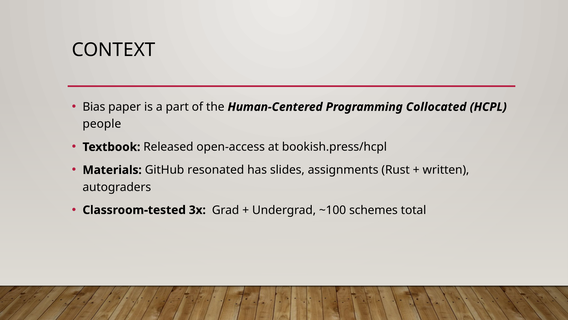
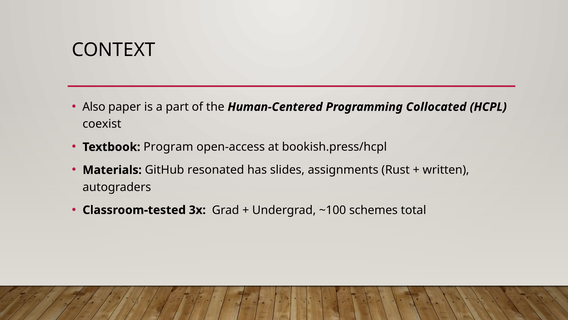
Bias: Bias -> Also
people: people -> coexist
Released: Released -> Program
